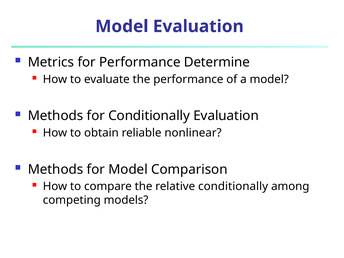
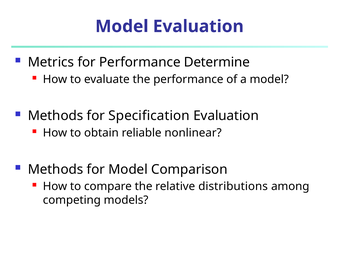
for Conditionally: Conditionally -> Specification
relative conditionally: conditionally -> distributions
